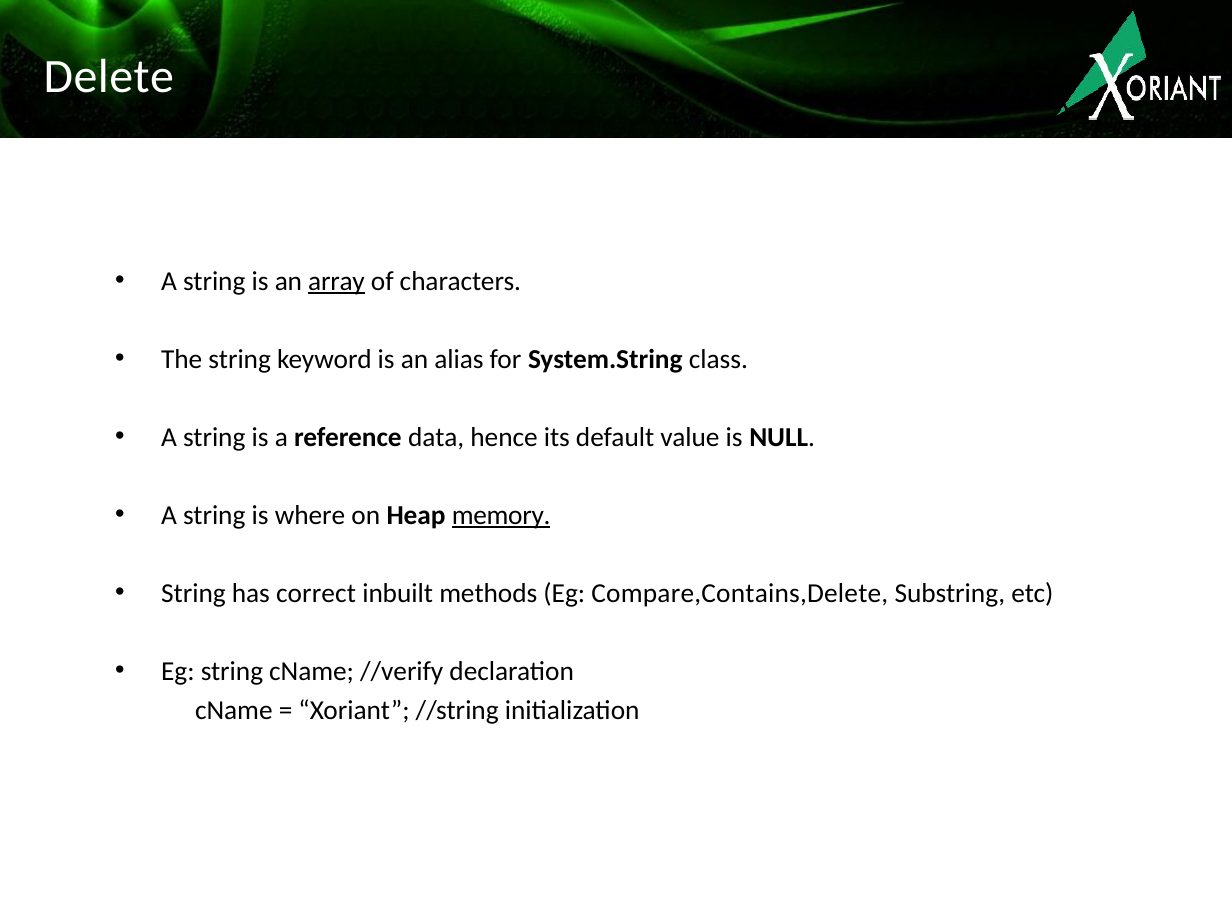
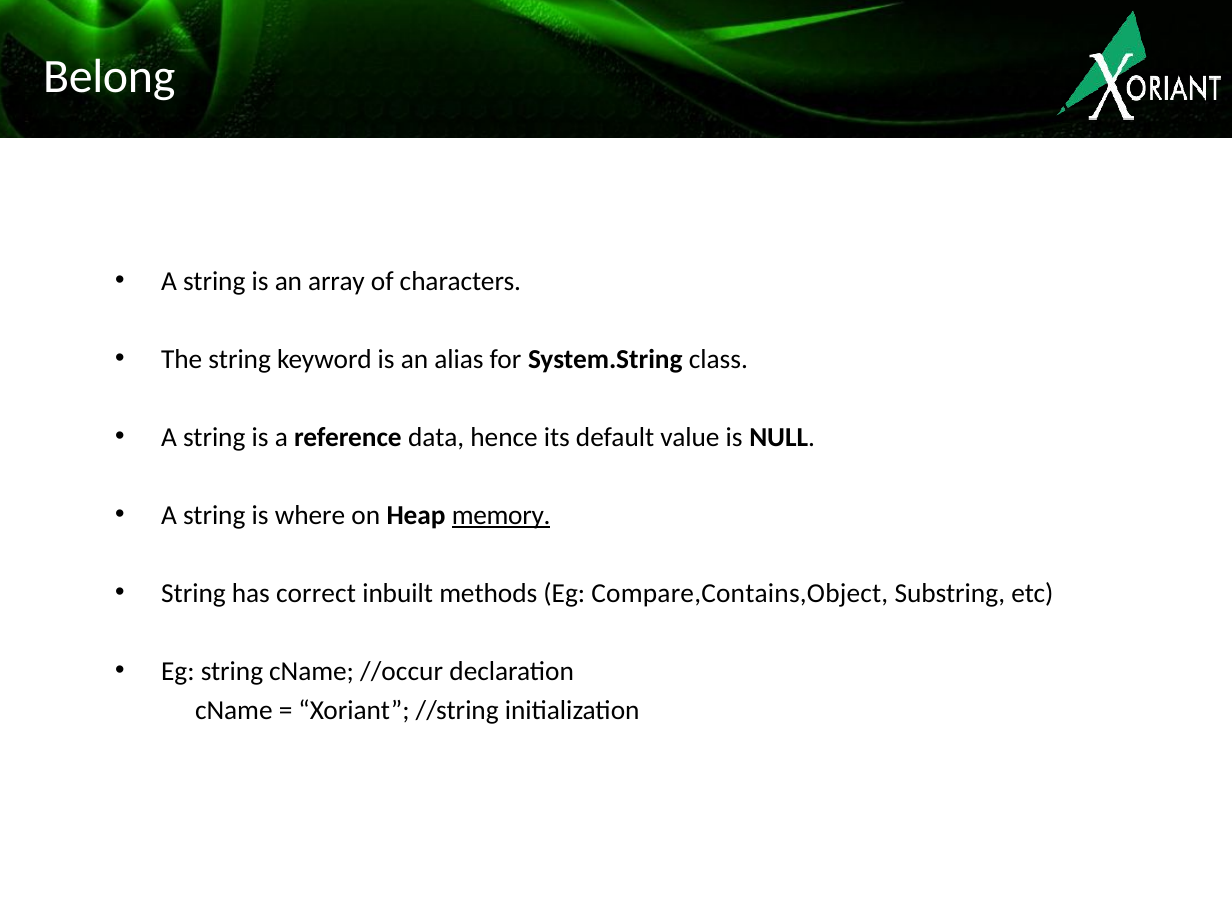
Delete: Delete -> Belong
array underline: present -> none
Compare,Contains,Delete: Compare,Contains,Delete -> Compare,Contains,Object
//verify: //verify -> //occur
